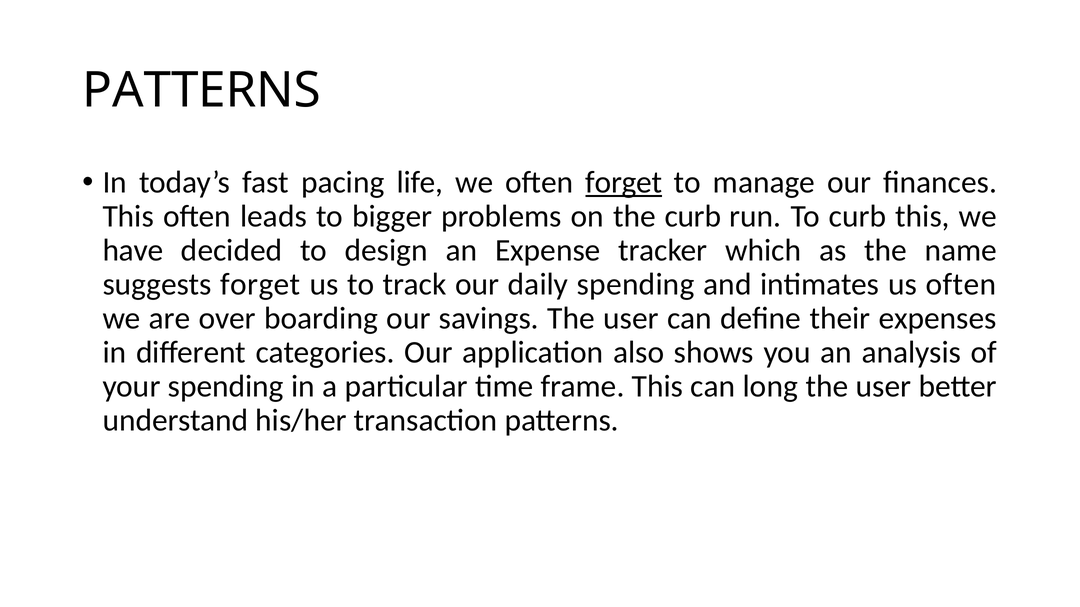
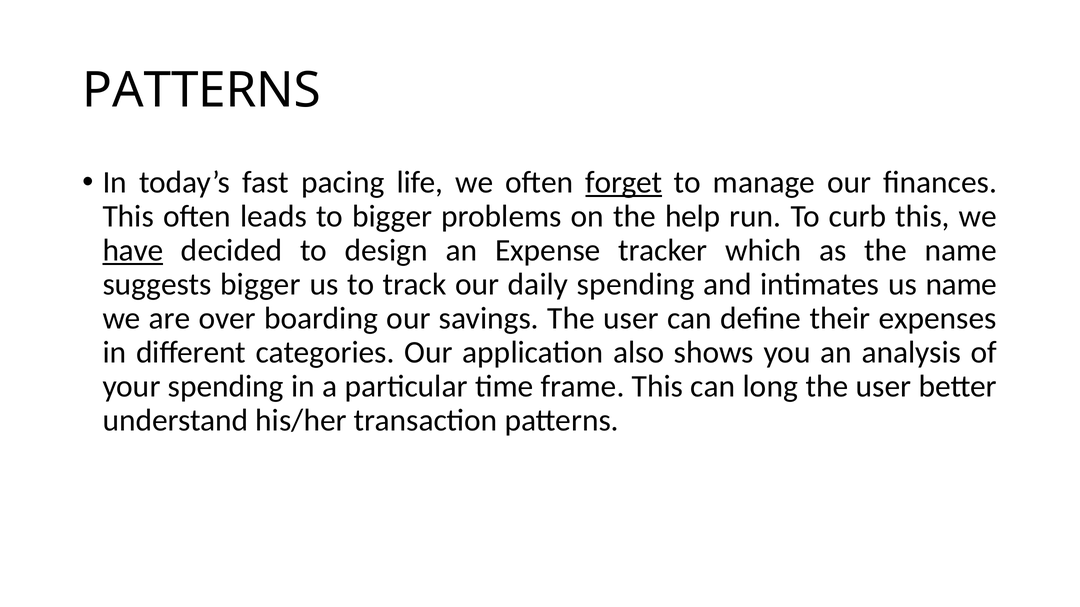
the curb: curb -> help
have underline: none -> present
suggests forget: forget -> bigger
us often: often -> name
